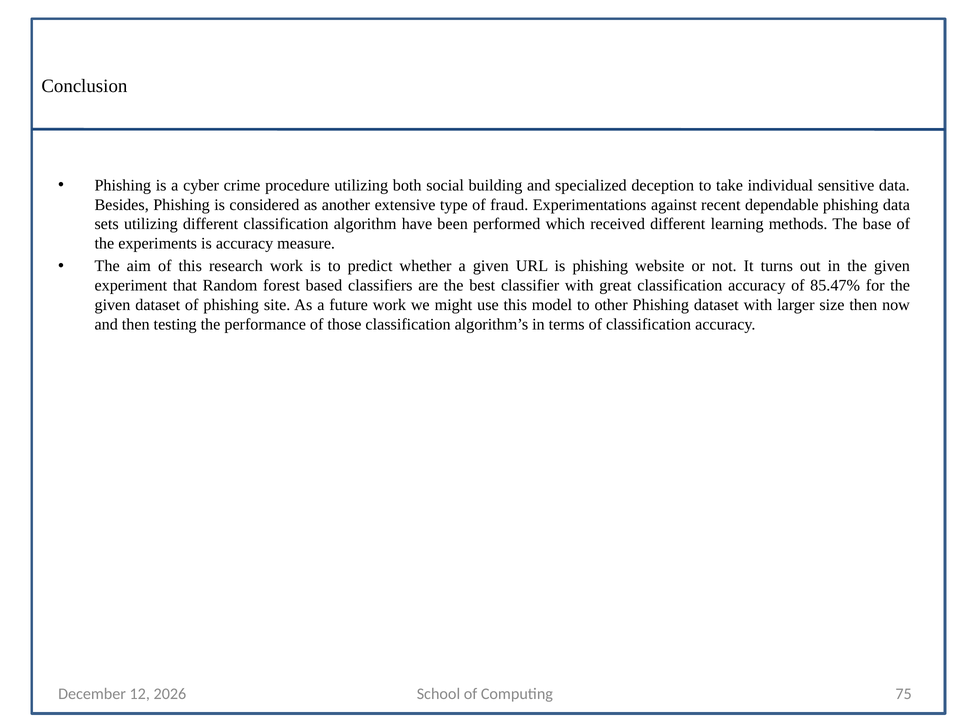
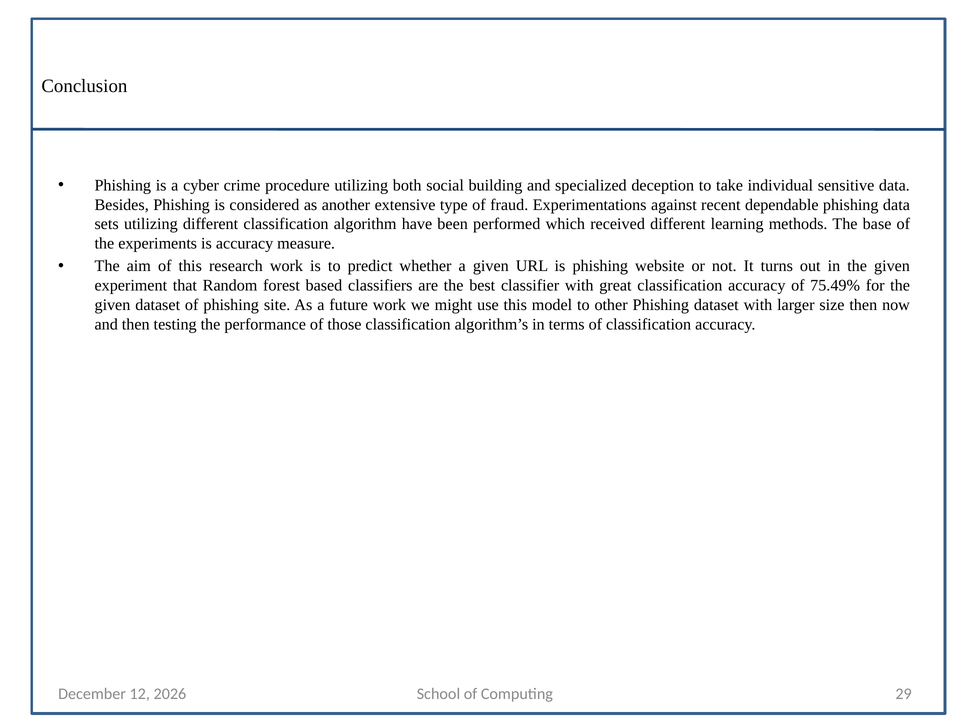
85.47%: 85.47% -> 75.49%
75: 75 -> 29
